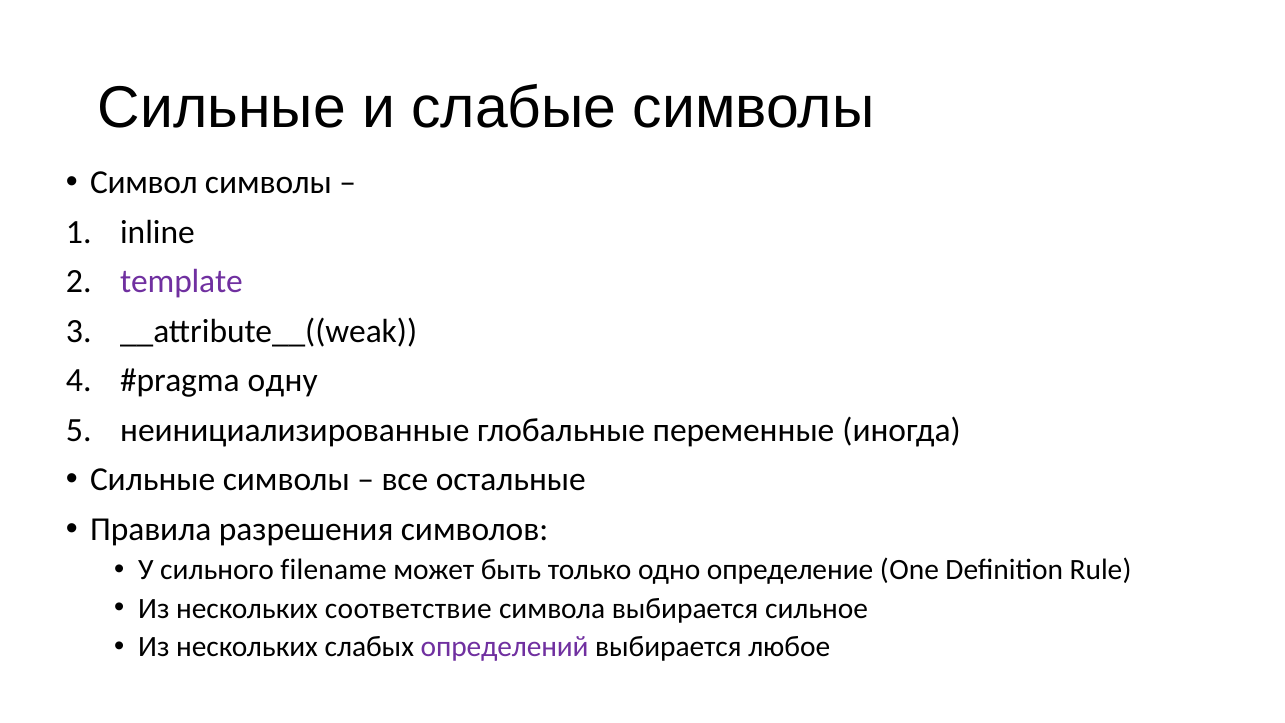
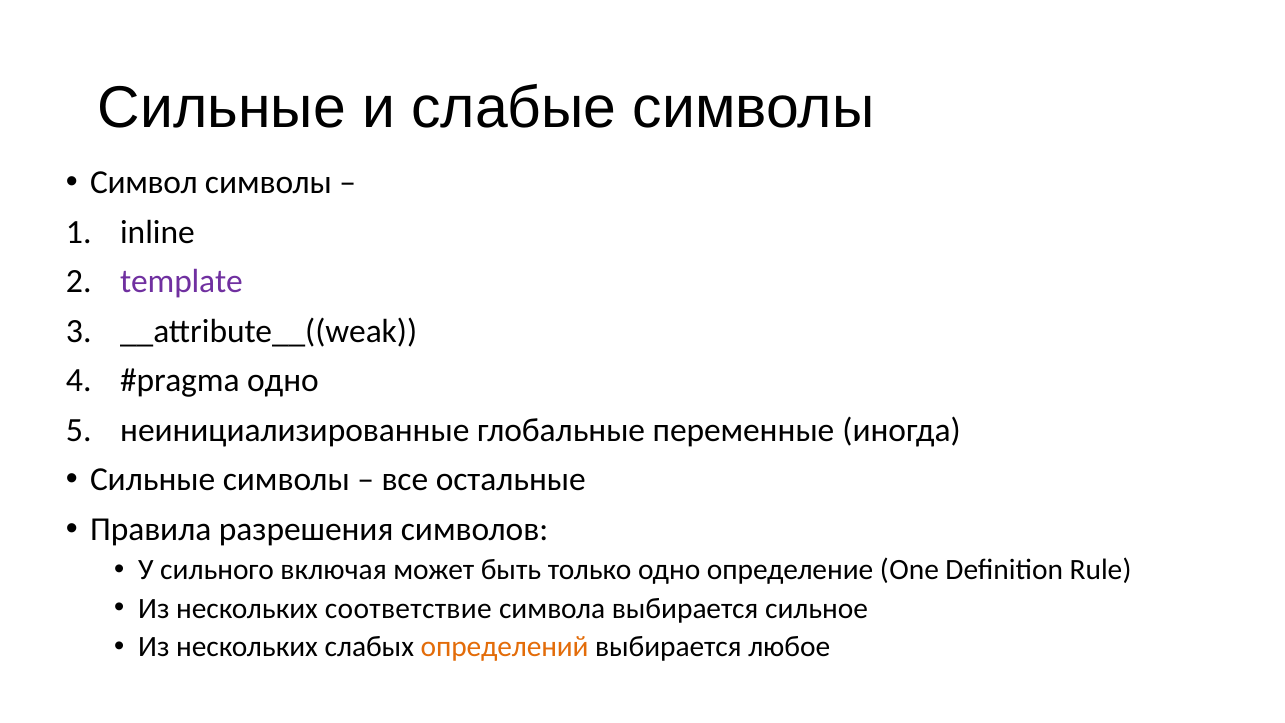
одну at (283, 381): одну -> одно
filename: filename -> включая
определений colour: purple -> orange
